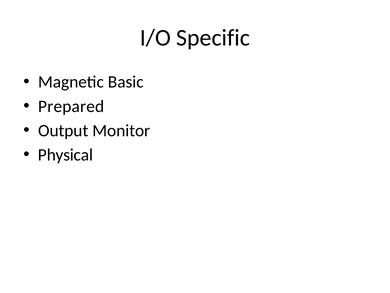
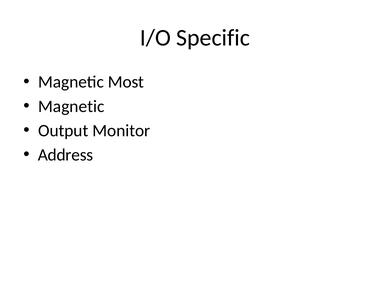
Basic: Basic -> Most
Prepared at (71, 106): Prepared -> Magnetic
Physical: Physical -> Address
